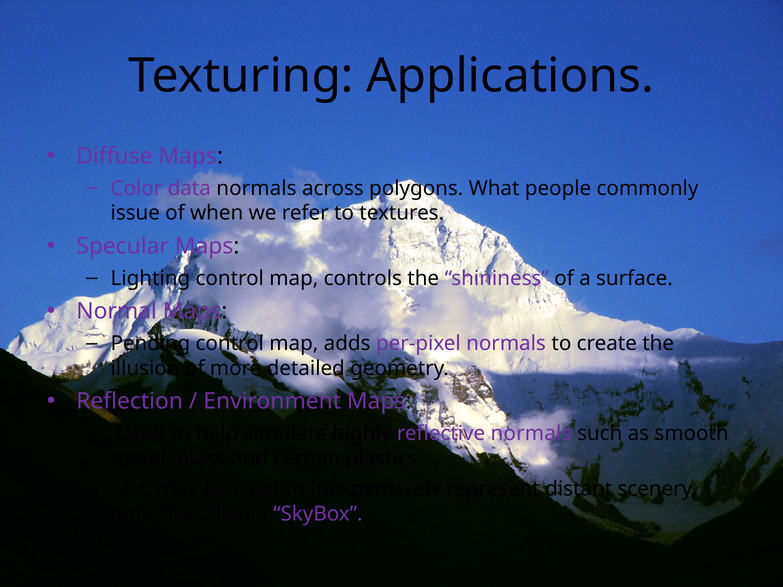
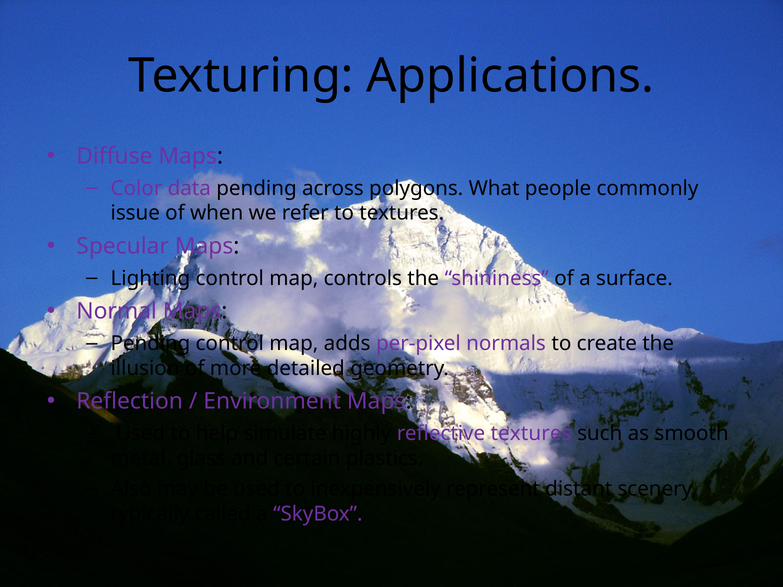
data normals: normals -> pending
reflective normals: normals -> textures
